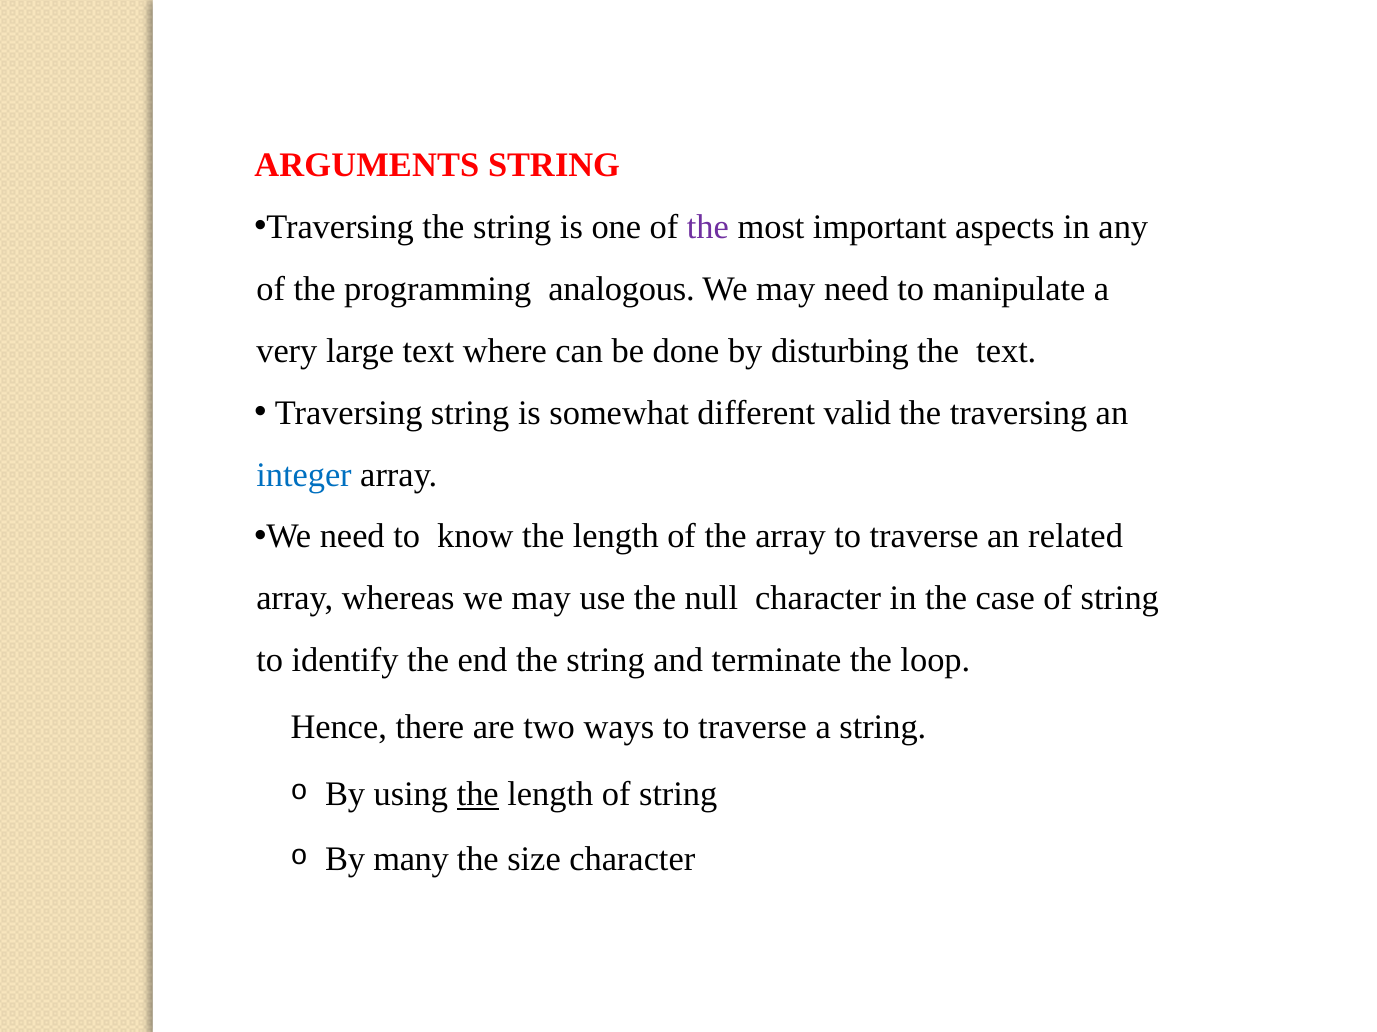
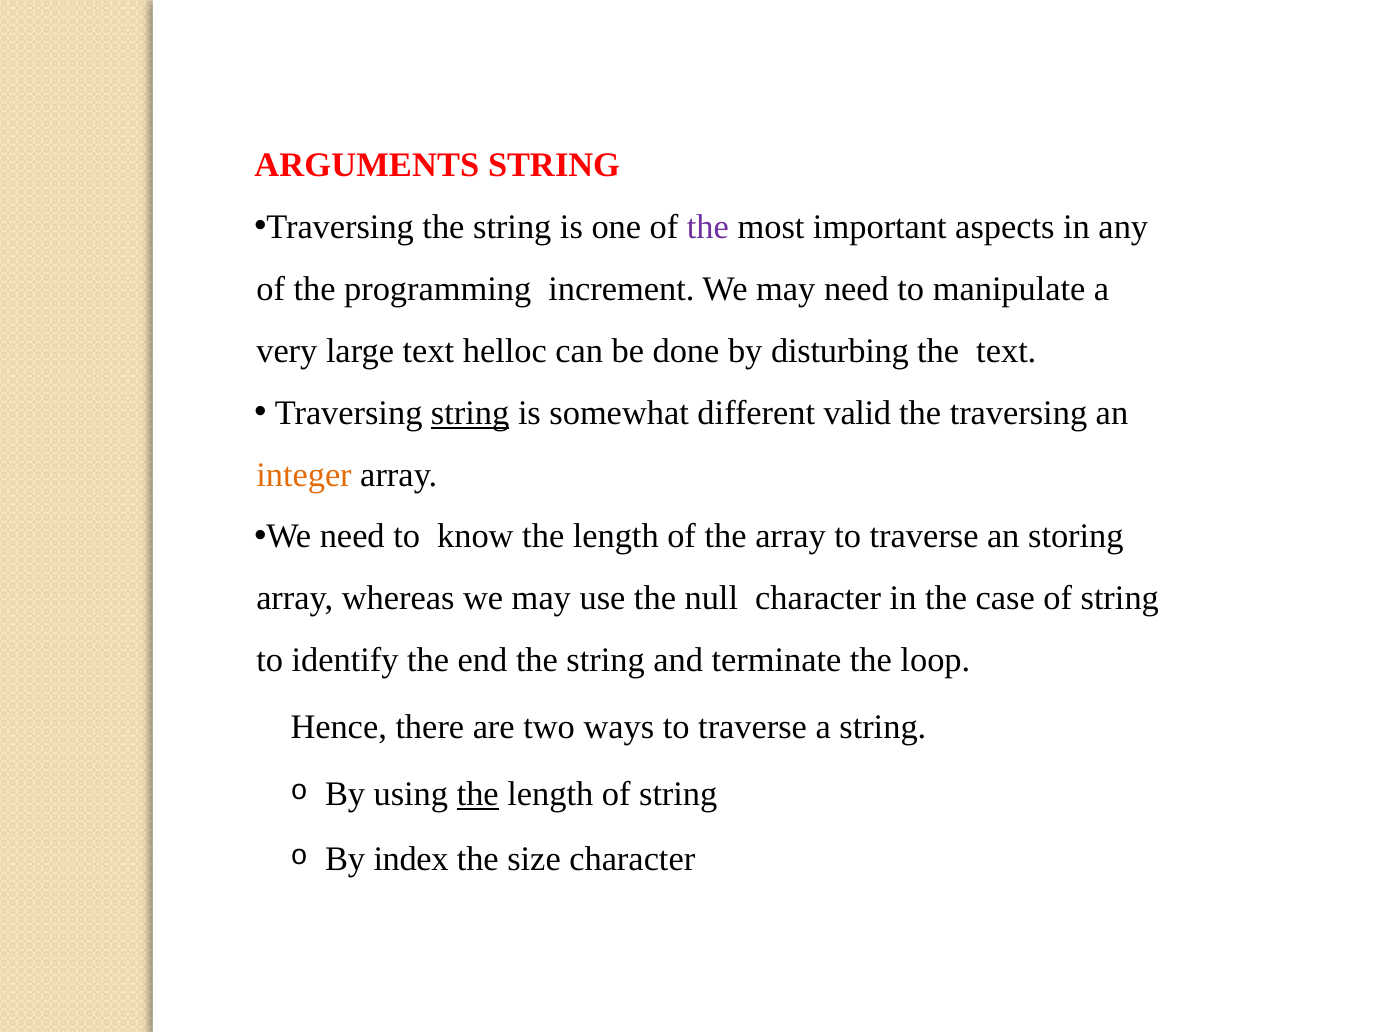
analogous: analogous -> increment
where: where -> helloc
string at (470, 413) underline: none -> present
integer colour: blue -> orange
related: related -> storing
many: many -> index
